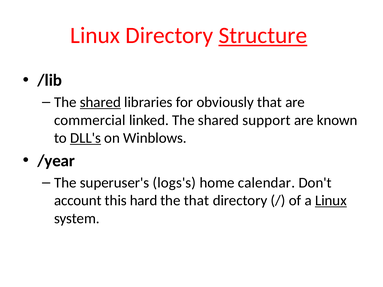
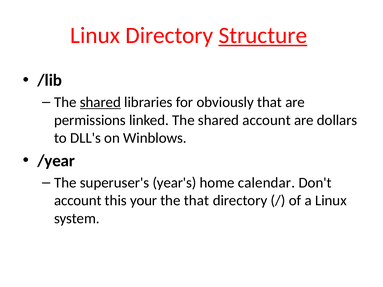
commercial: commercial -> permissions
shared support: support -> account
known: known -> dollars
DLL's underline: present -> none
logs's: logs's -> year's
hard: hard -> your
Linux at (331, 201) underline: present -> none
